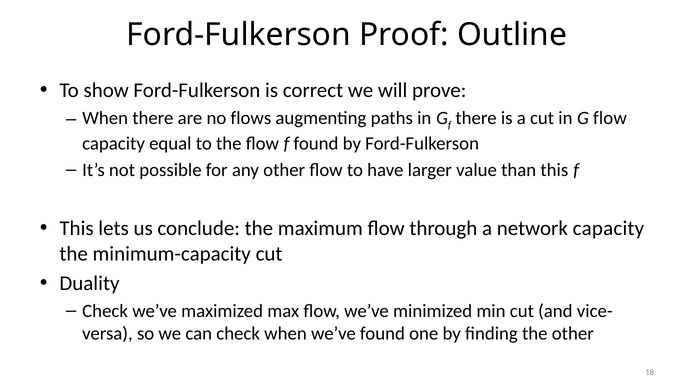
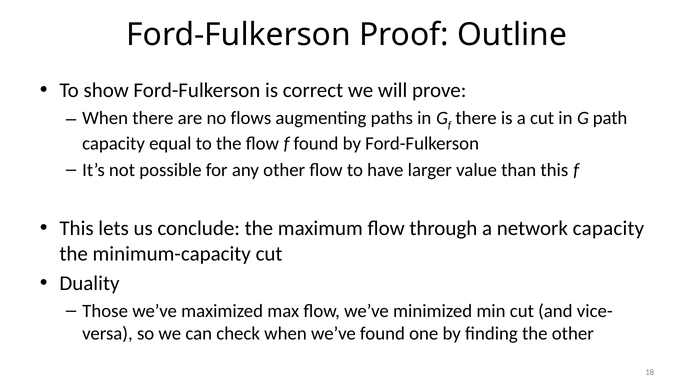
G flow: flow -> path
Check at (105, 311): Check -> Those
